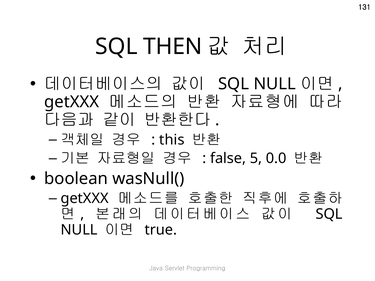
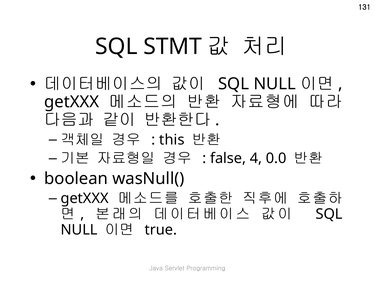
THEN: THEN -> STMT
5: 5 -> 4
